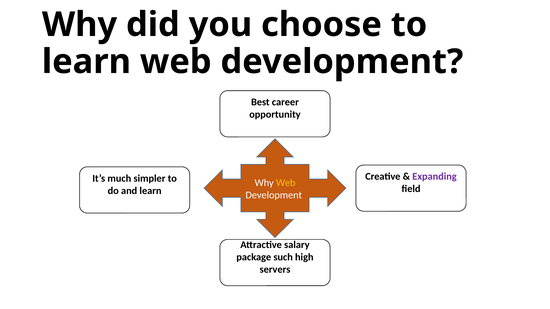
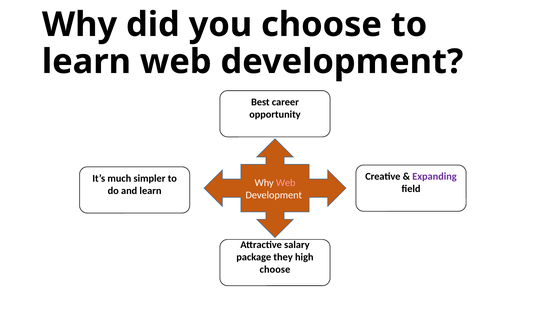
Web at (286, 183) colour: yellow -> pink
such: such -> they
servers at (275, 270): servers -> choose
